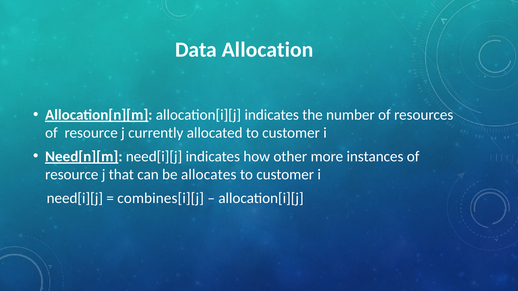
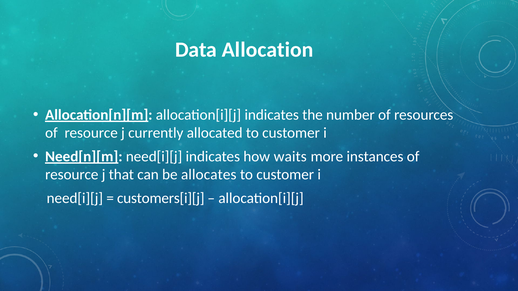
other: other -> waits
combines[i][j: combines[i][j -> customers[i][j
